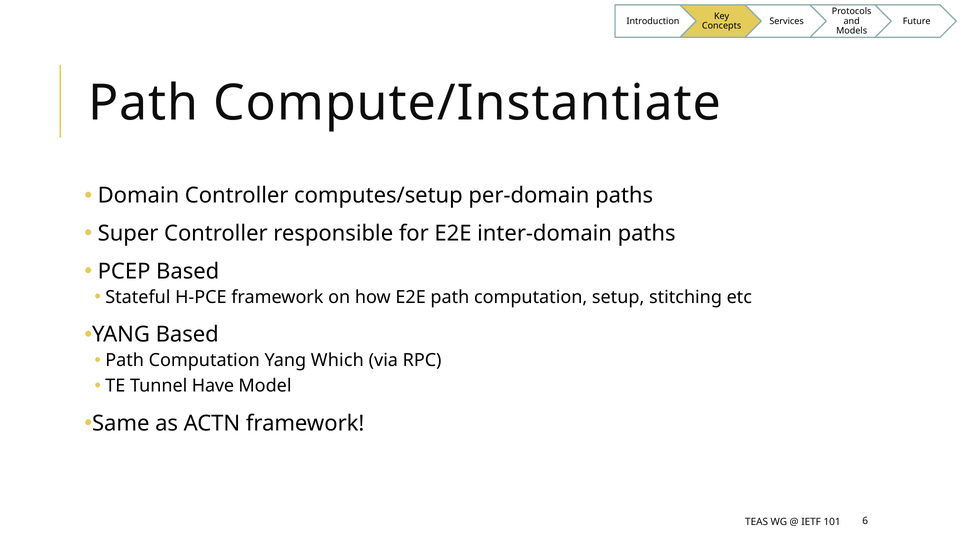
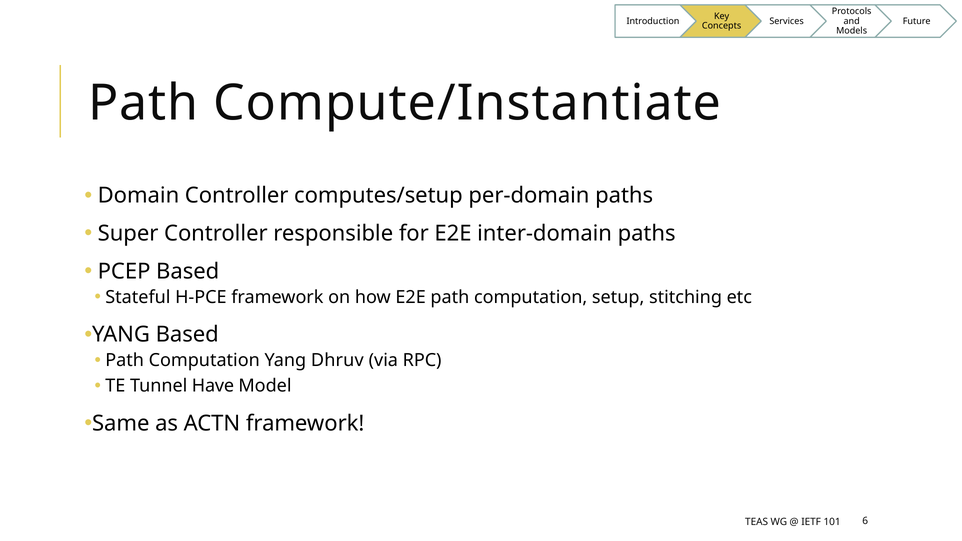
Which: Which -> Dhruv
